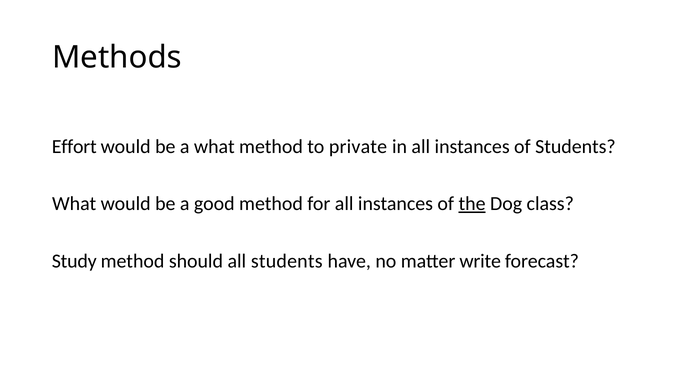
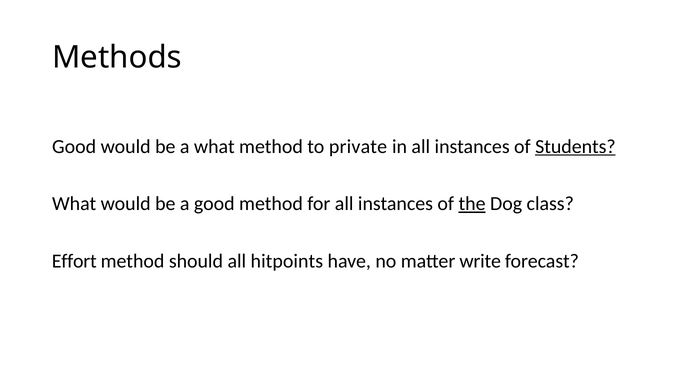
Effort at (74, 147): Effort -> Good
Students at (575, 147) underline: none -> present
Study: Study -> Effort
all students: students -> hitpoints
